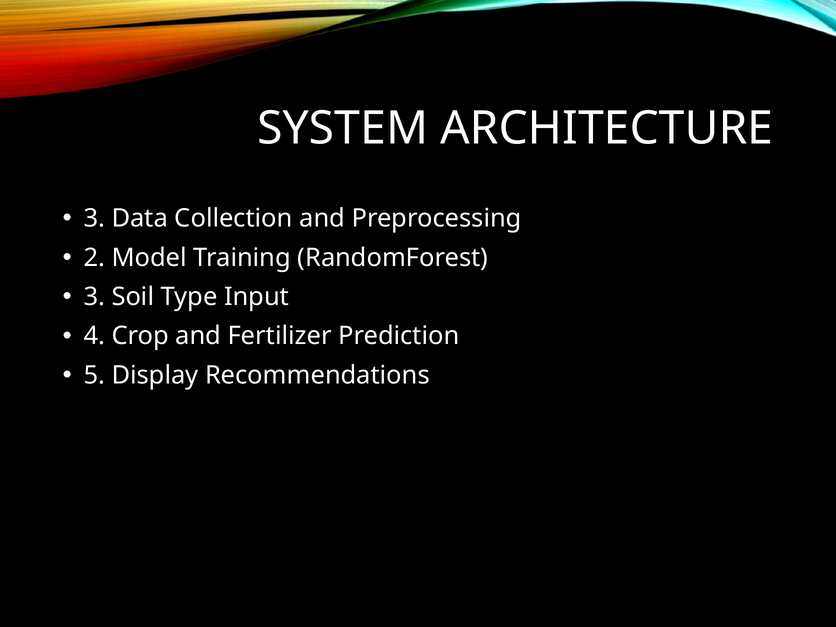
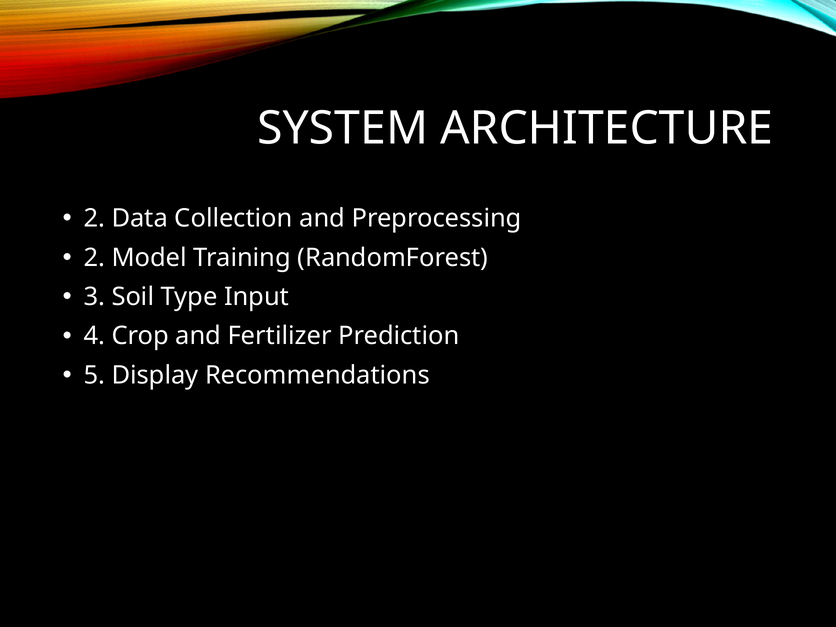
3 at (94, 218): 3 -> 2
